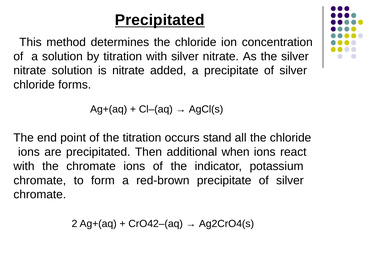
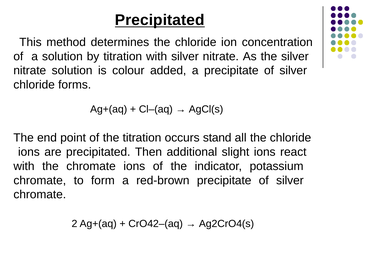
is nitrate: nitrate -> colour
when: when -> slight
